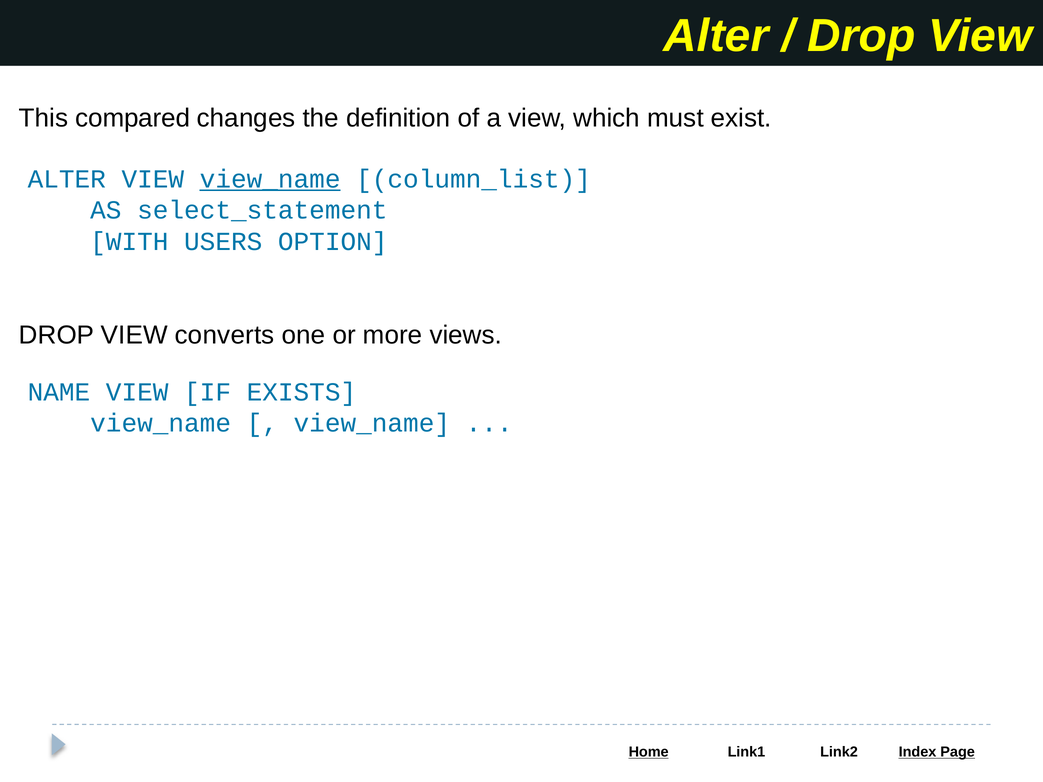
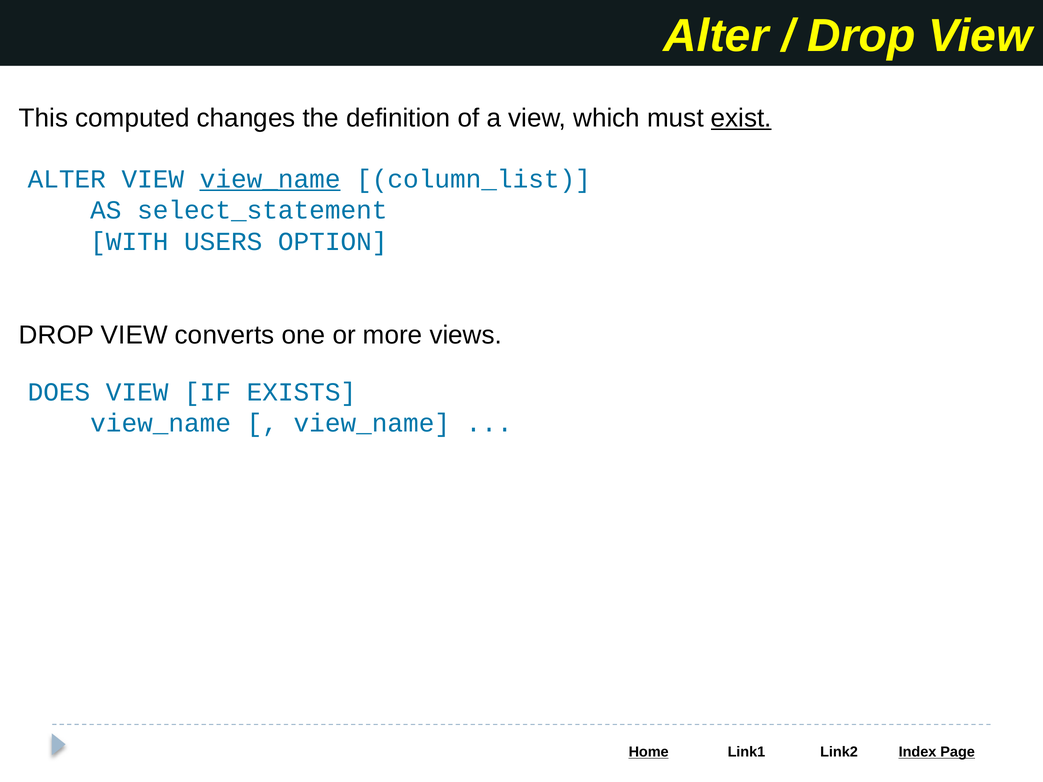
compared: compared -> computed
exist underline: none -> present
NAME: NAME -> DOES
